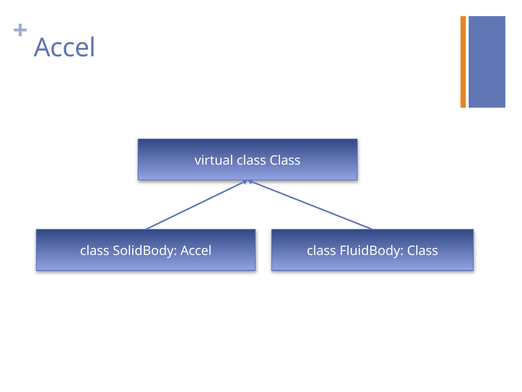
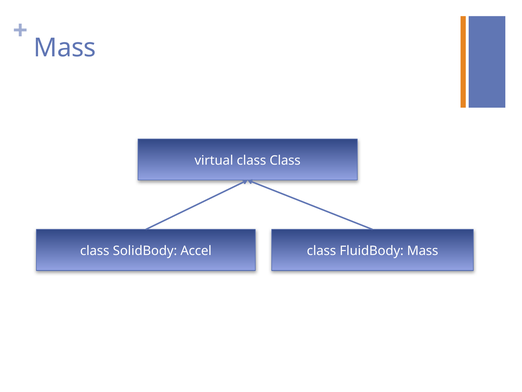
Accel at (65, 48): Accel -> Mass
FluidBody Class: Class -> Mass
